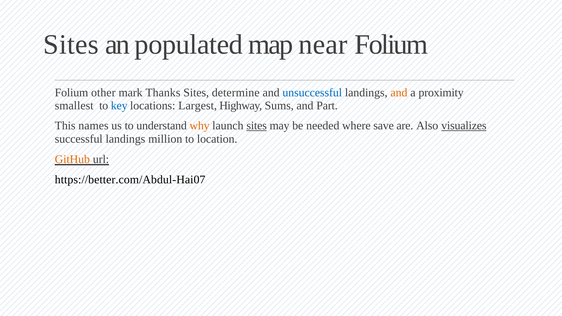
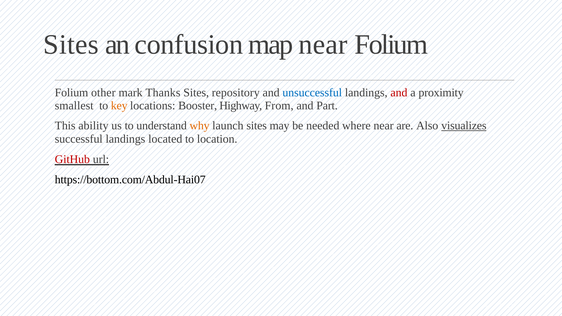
populated: populated -> confusion
determine: determine -> repository
and at (399, 93) colour: orange -> red
key colour: blue -> orange
Largest: Largest -> Booster
Sums: Sums -> From
names: names -> ability
sites at (257, 126) underline: present -> none
where save: save -> near
million: million -> located
GitHub colour: orange -> red
https://better.com/Abdul-Hai07: https://better.com/Abdul-Hai07 -> https://bottom.com/Abdul-Hai07
